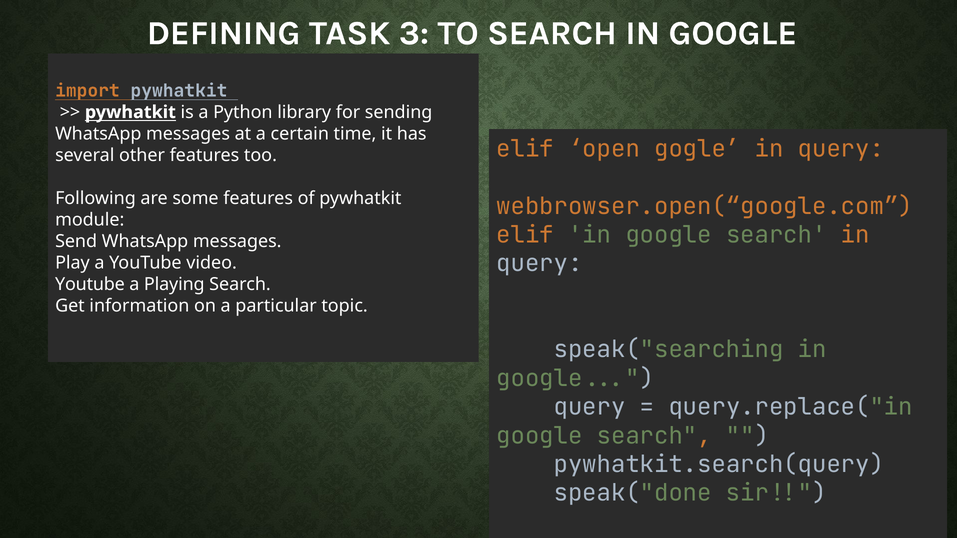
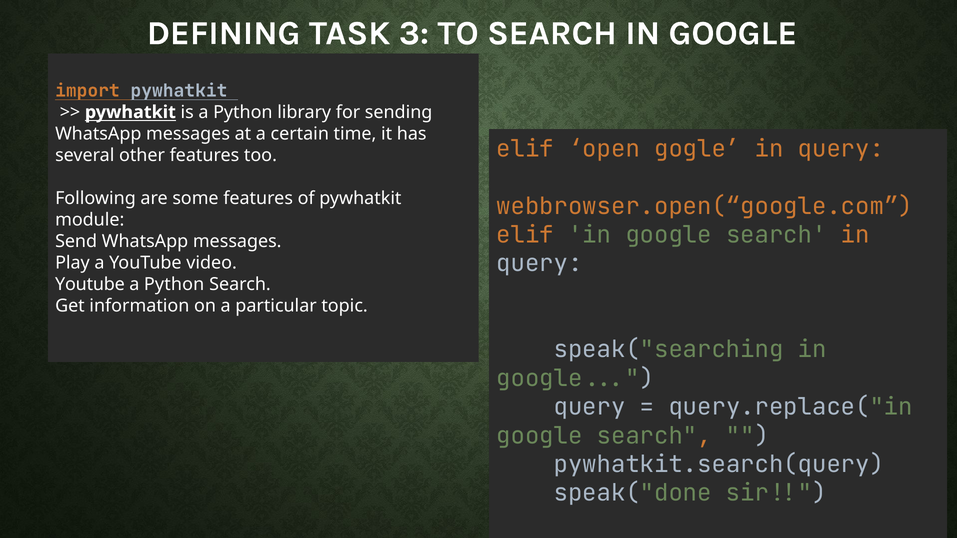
Playing at (174, 285): Playing -> Python
